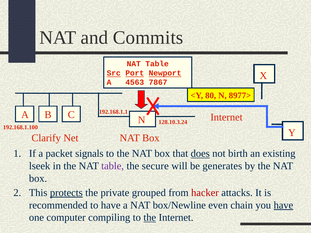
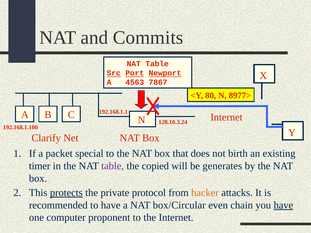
signals: signals -> special
does underline: present -> none
lseek: lseek -> timer
secure: secure -> copied
grouped: grouped -> protocol
hacker colour: red -> orange
box/Newline: box/Newline -> box/Circular
compiling: compiling -> proponent
the at (150, 218) underline: present -> none
